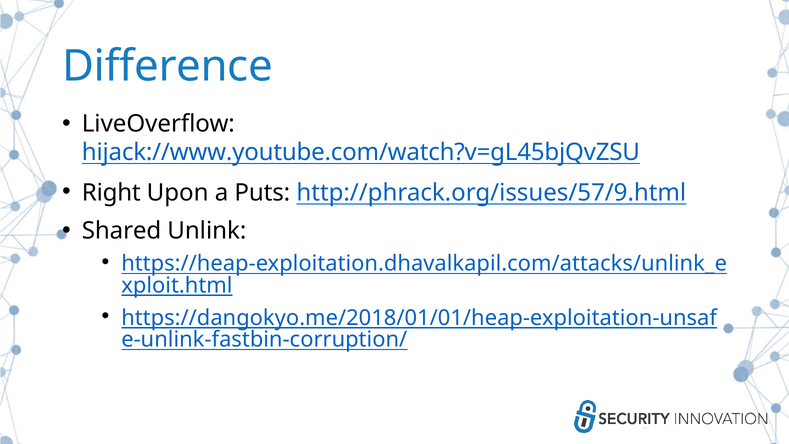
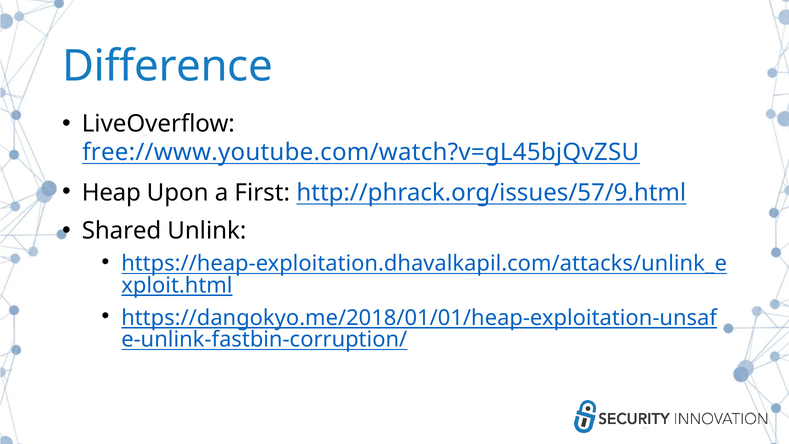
hijack://www.youtube.com/watch?v=gL45bjQvZSU: hijack://www.youtube.com/watch?v=gL45bjQvZSU -> free://www.youtube.com/watch?v=gL45bjQvZSU
Right: Right -> Heap
Puts: Puts -> First
